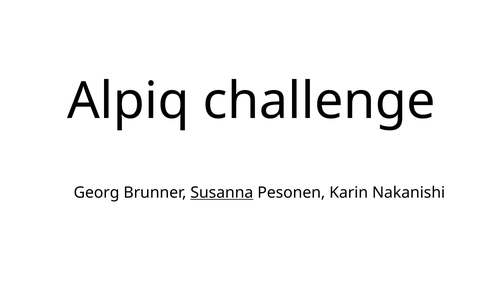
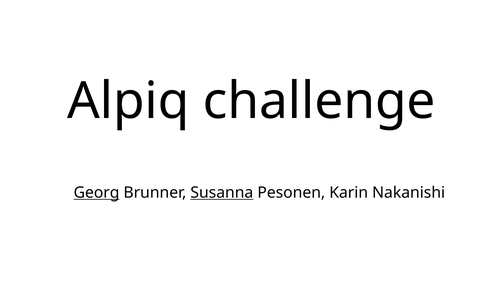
Georg underline: none -> present
